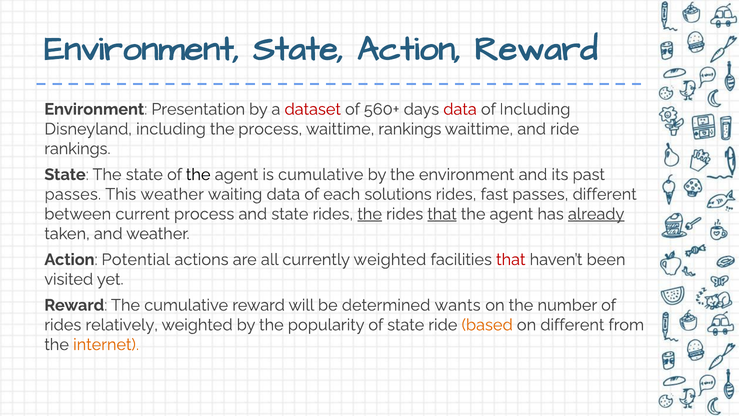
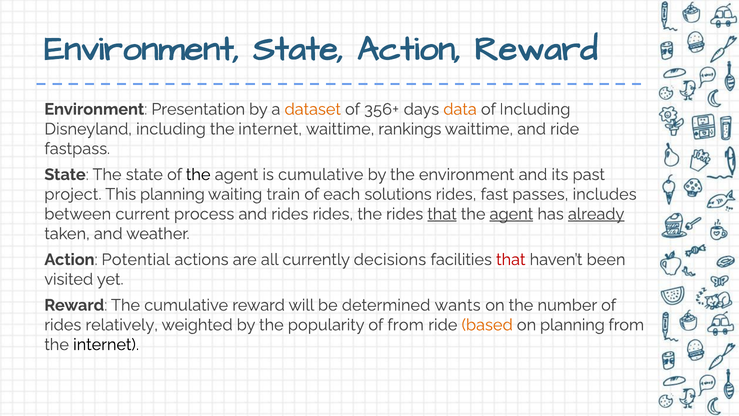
dataset colour: red -> orange
560+: 560+ -> 356+
data at (460, 109) colour: red -> orange
including the process: process -> internet
rankings at (77, 149): rankings -> fastpass
passes at (73, 194): passes -> project
This weather: weather -> planning
waiting data: data -> train
passes different: different -> includes
and state: state -> rides
the at (370, 214) underline: present -> none
agent at (511, 214) underline: none -> present
currently weighted: weighted -> decisions
of state: state -> from
on different: different -> planning
internet at (106, 344) colour: orange -> black
